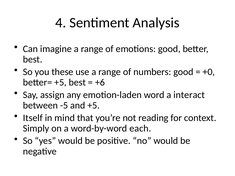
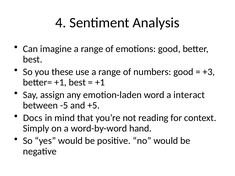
+0: +0 -> +3
better= +5: +5 -> +1
+6 at (100, 82): +6 -> +1
Itself: Itself -> Docs
each: each -> hand
